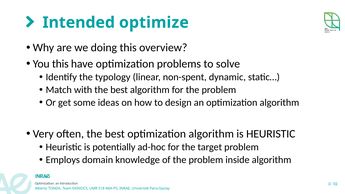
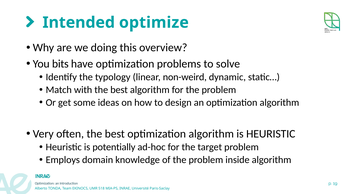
You this: this -> bits
non-spent: non-spent -> non-weird
